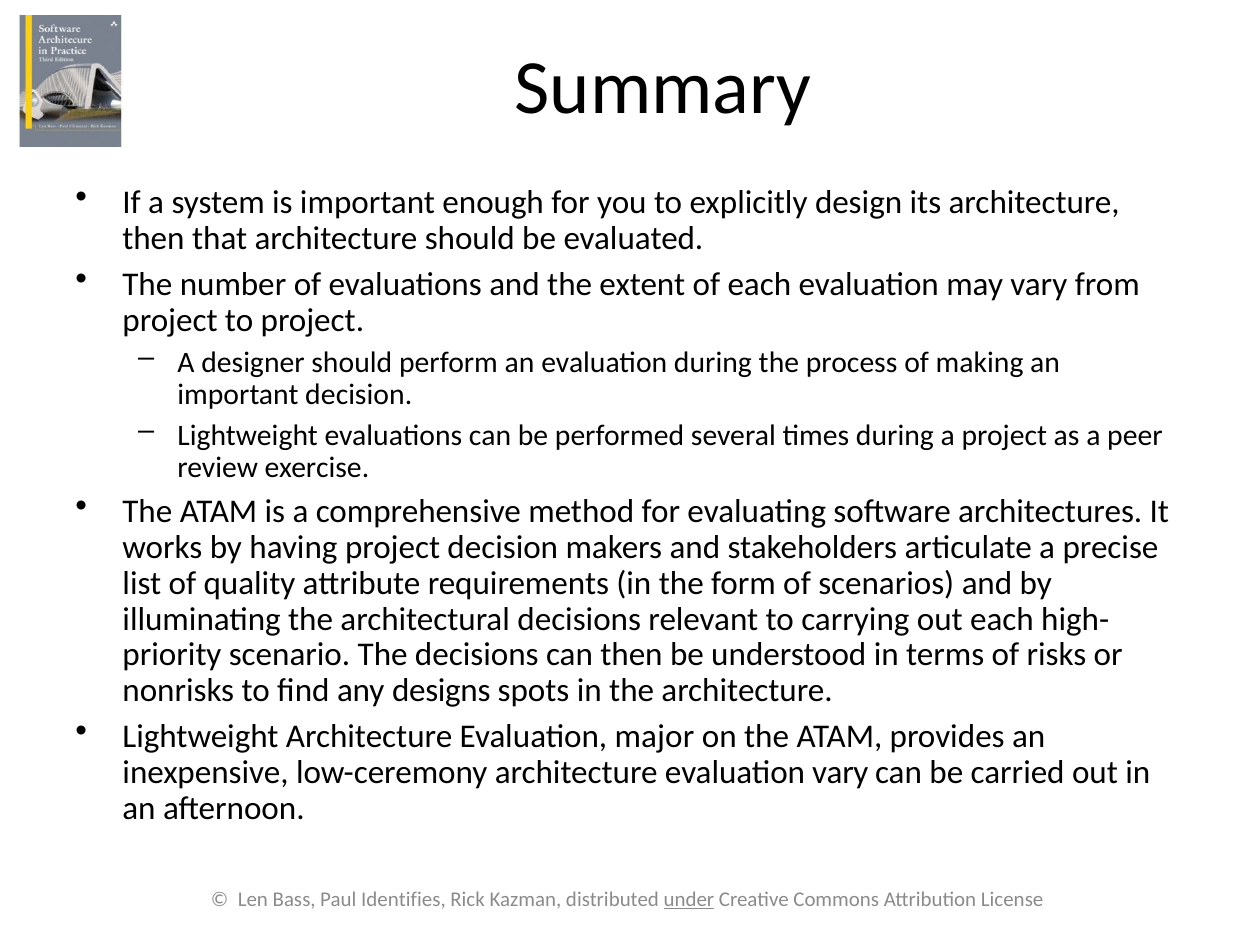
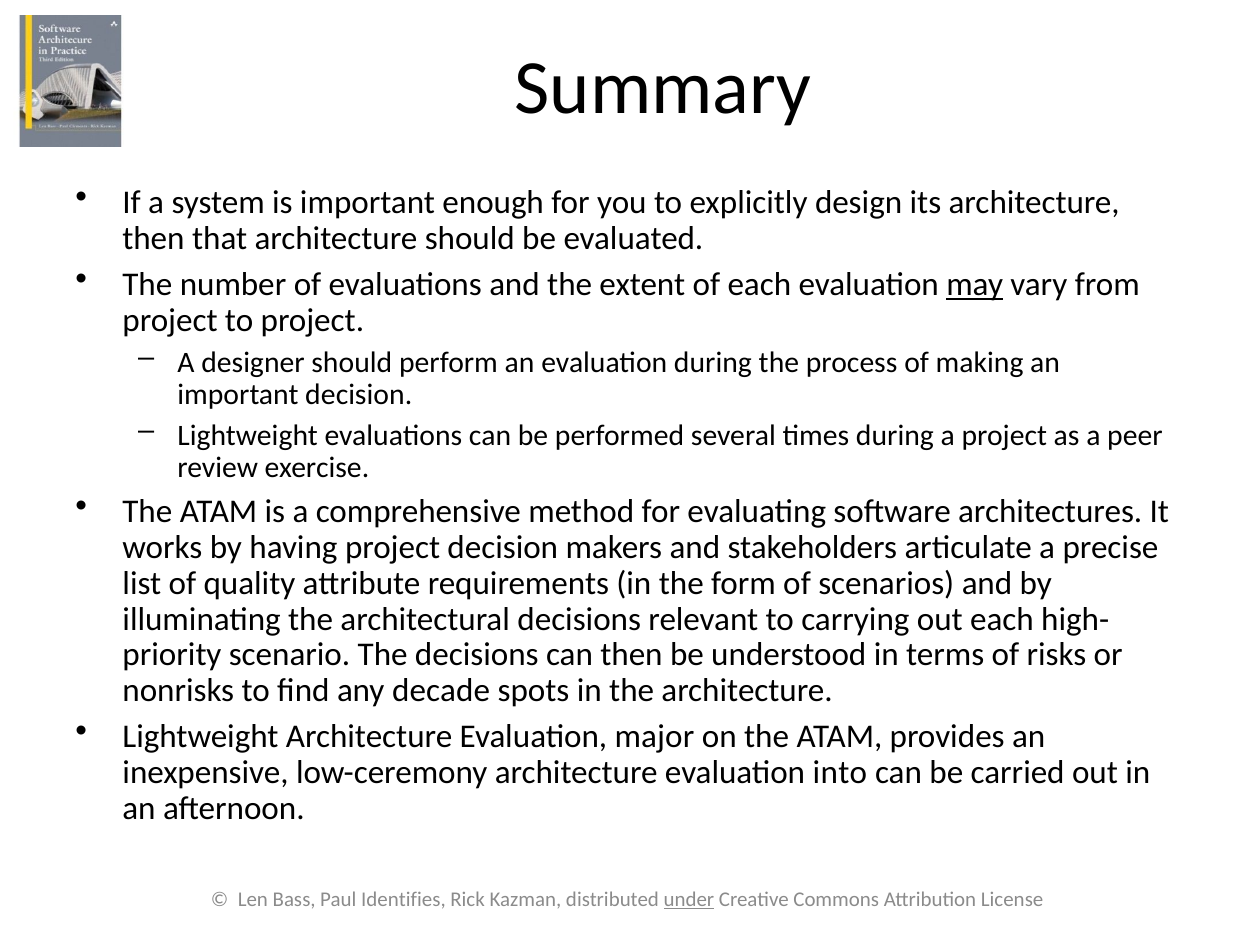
may underline: none -> present
designs: designs -> decade
evaluation vary: vary -> into
